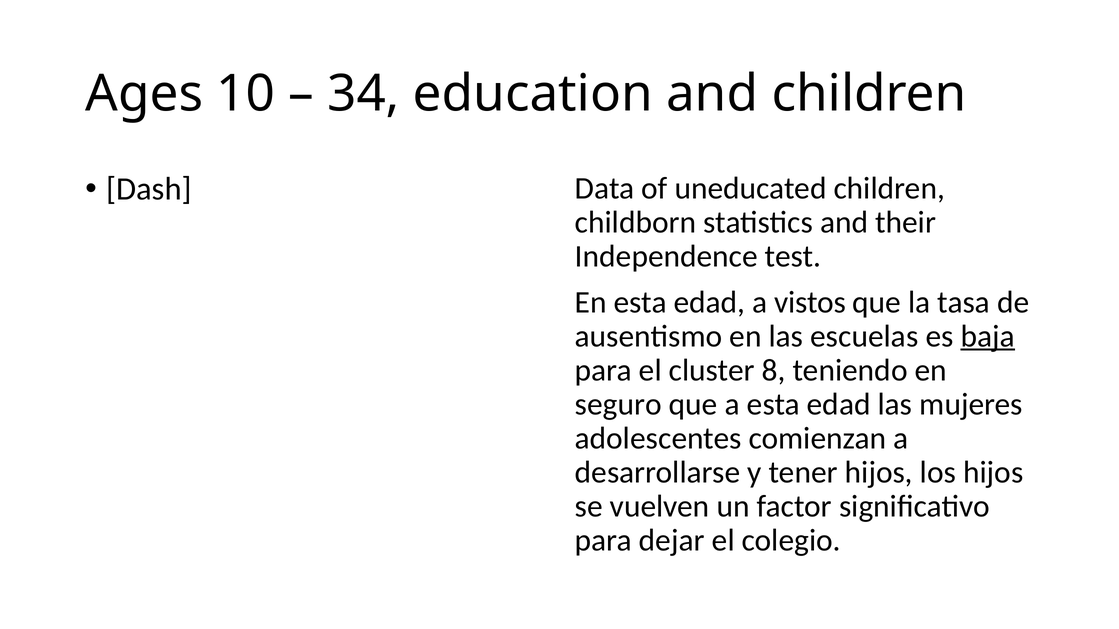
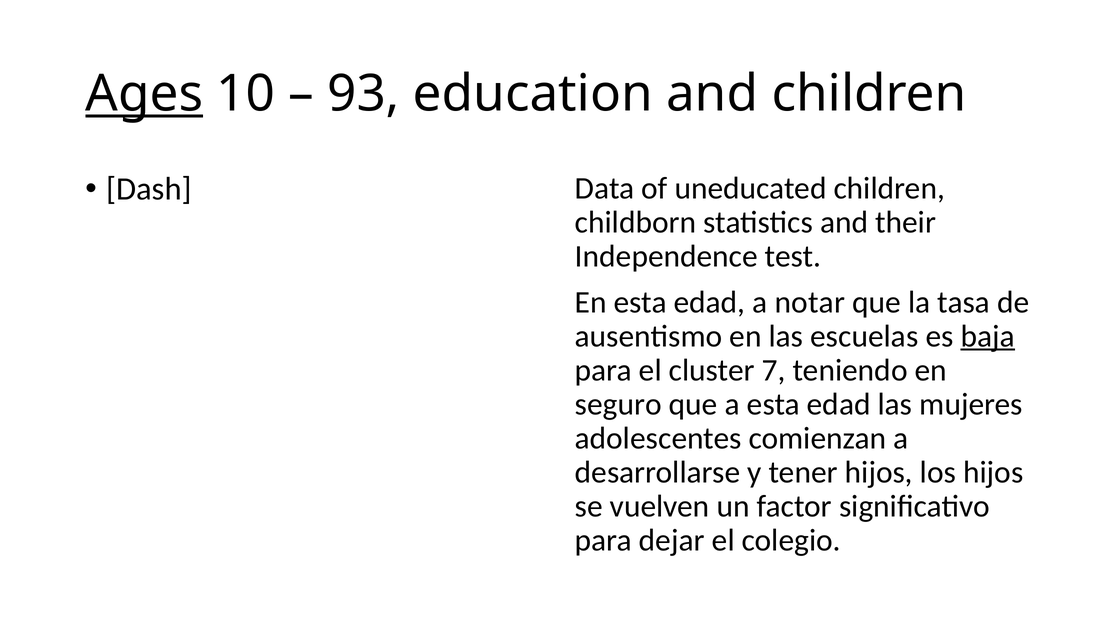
Ages underline: none -> present
34: 34 -> 93
vistos: vistos -> notar
8: 8 -> 7
